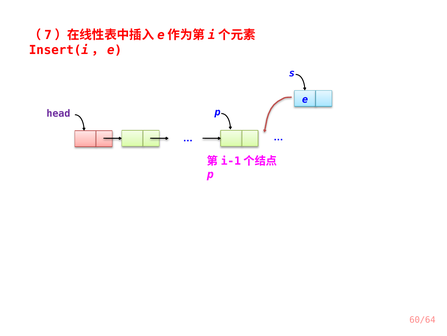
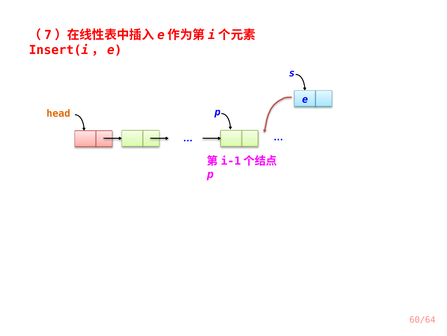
head colour: purple -> orange
